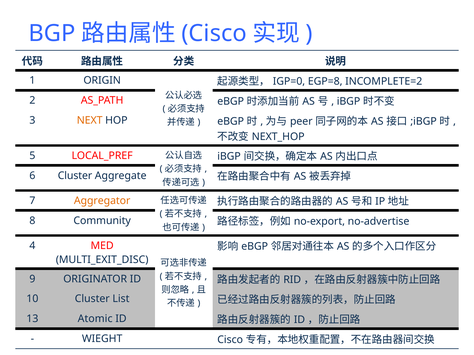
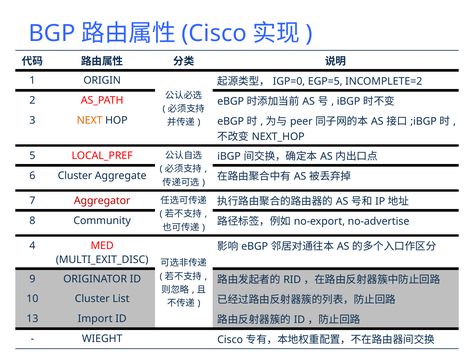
EGP=8: EGP=8 -> EGP=5
Aggregator colour: orange -> red
Atomic: Atomic -> Import
